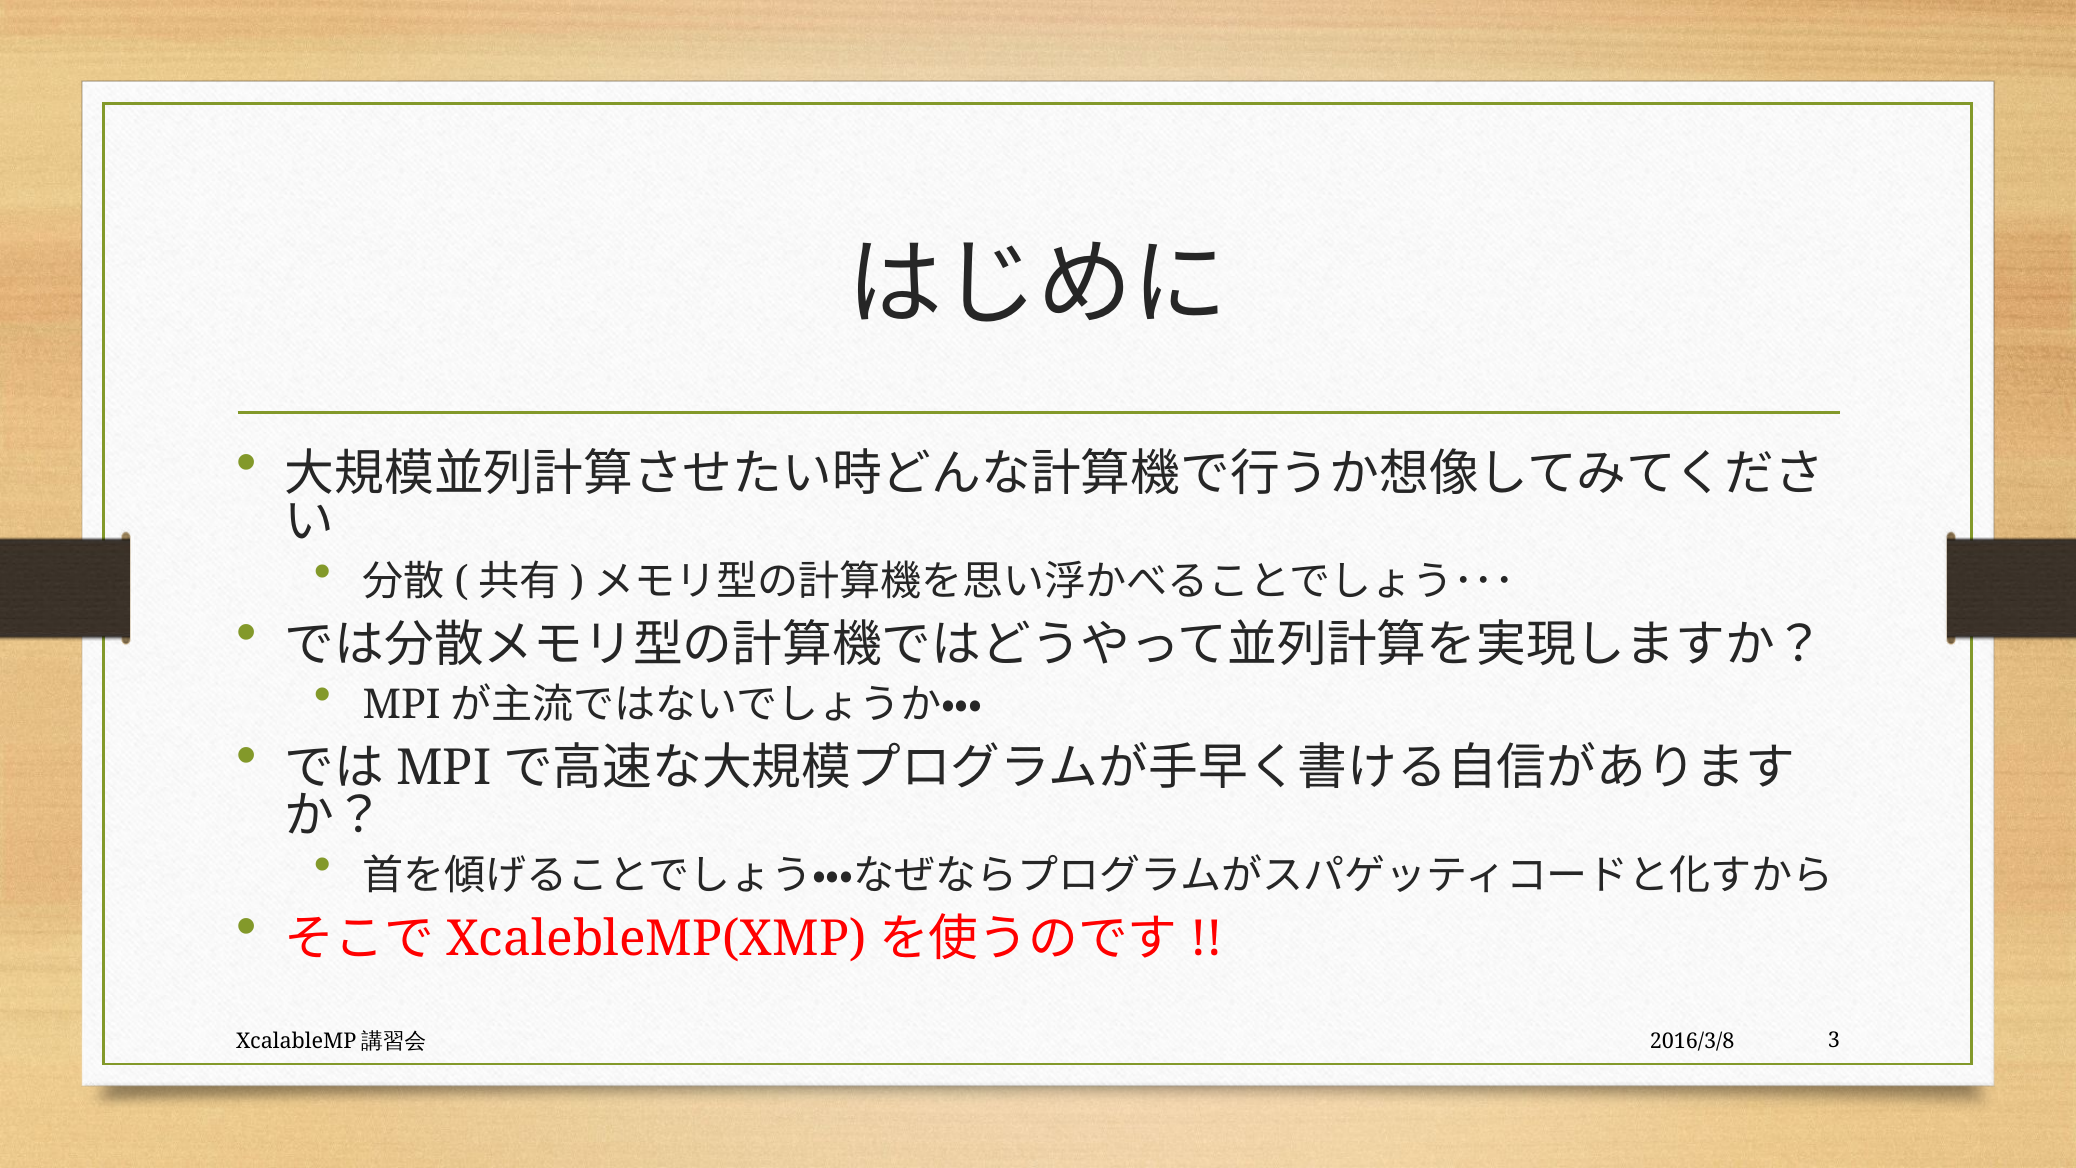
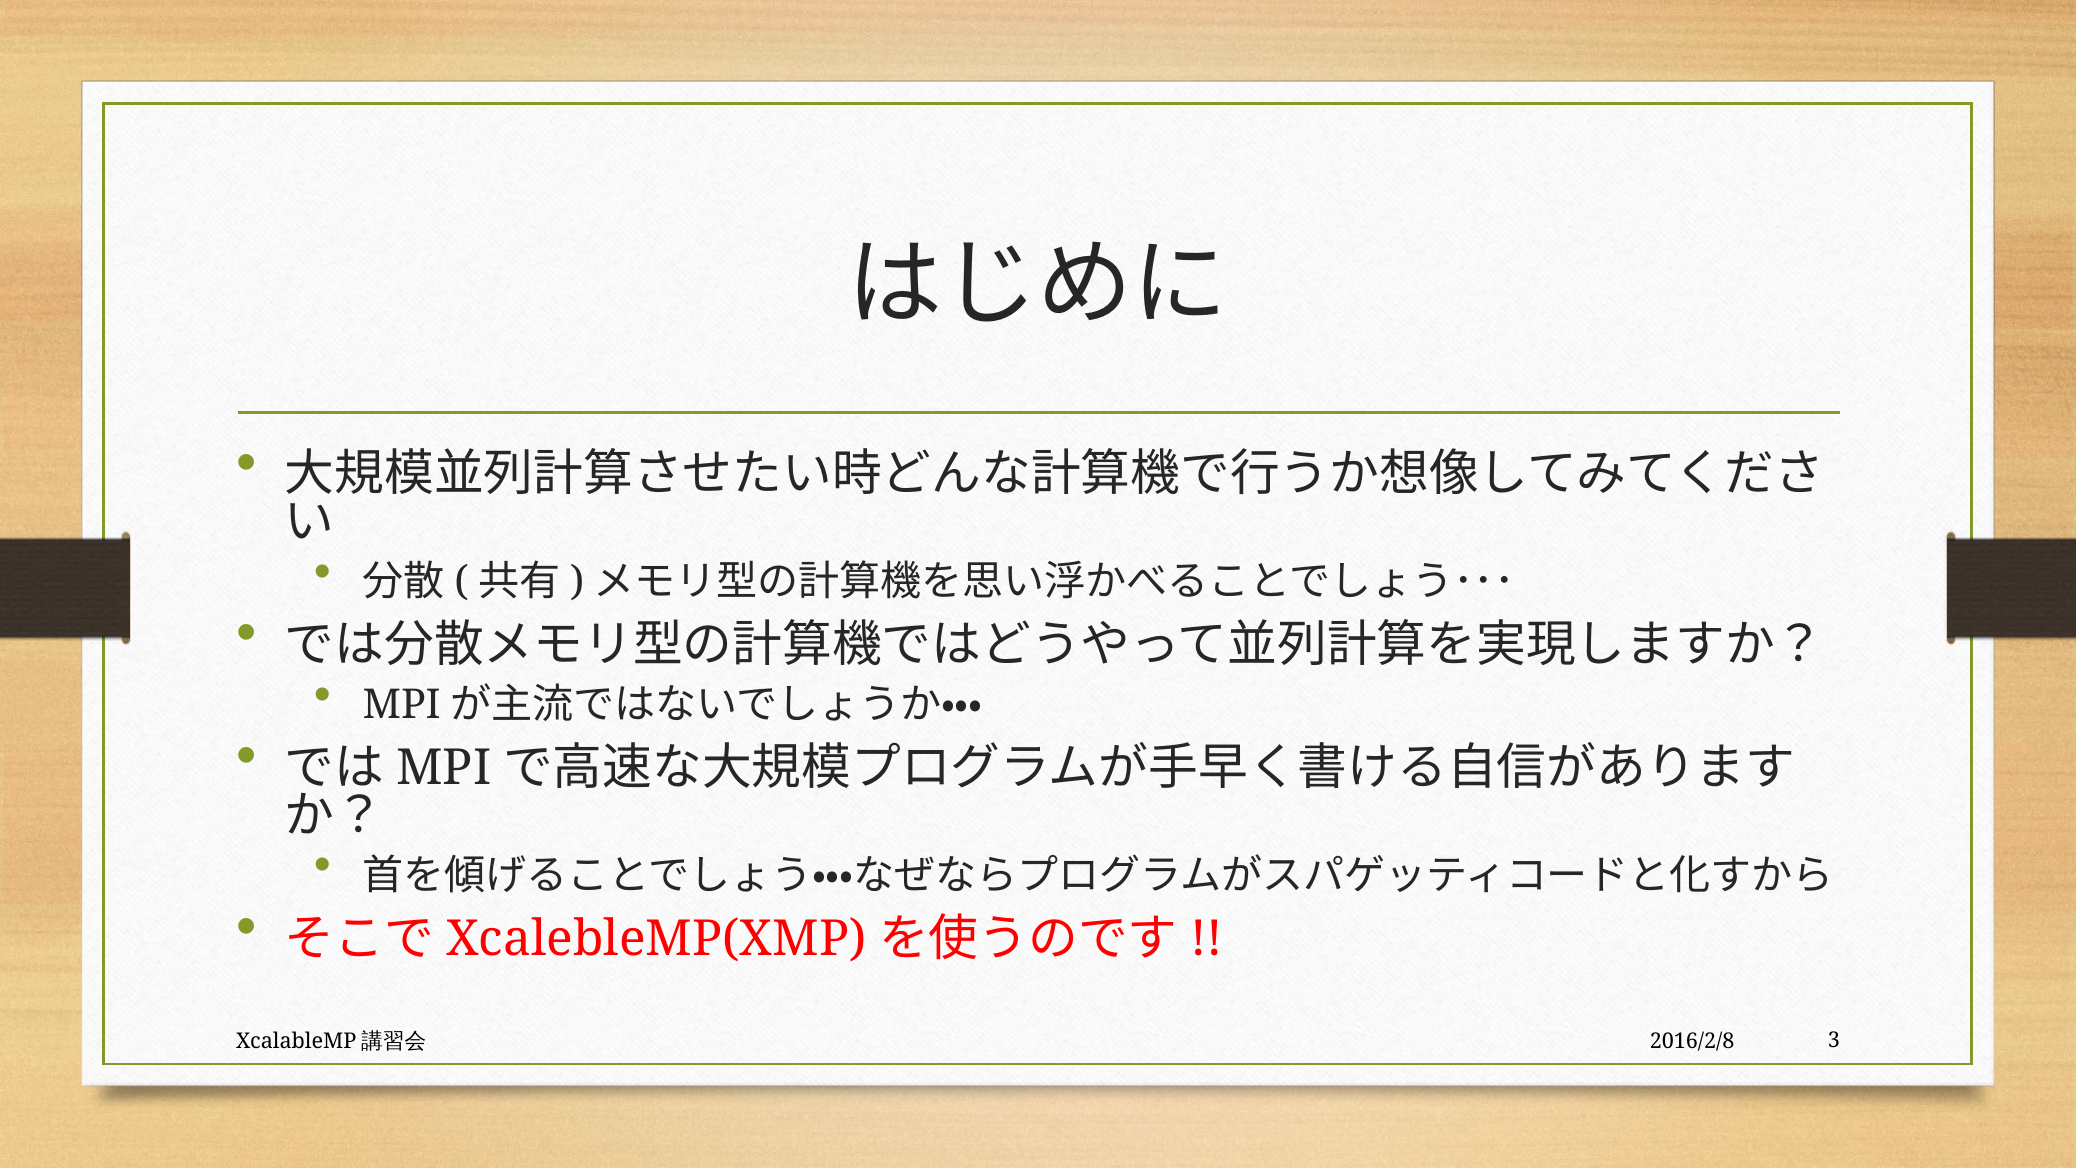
2016/3/8: 2016/3/8 -> 2016/2/8
